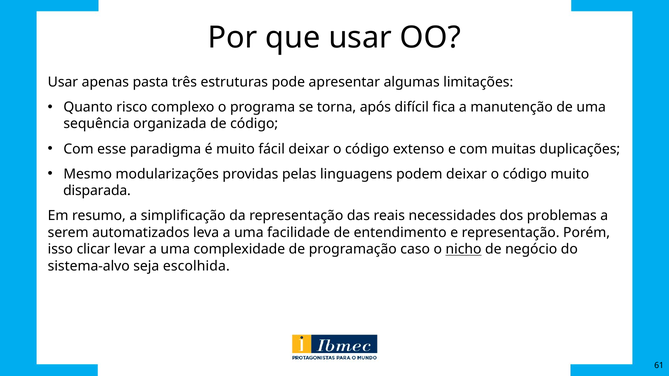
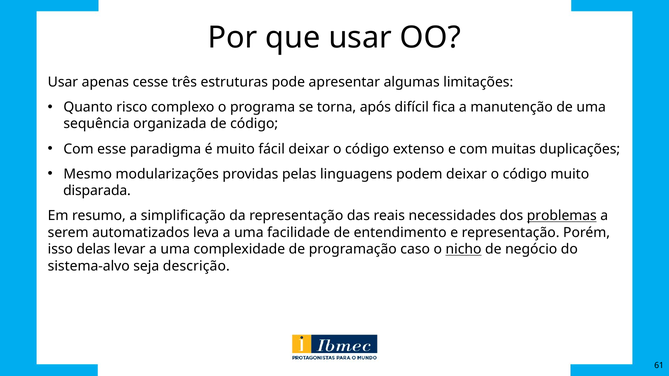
pasta: pasta -> cesse
problemas underline: none -> present
clicar: clicar -> delas
escolhida: escolhida -> descrição
